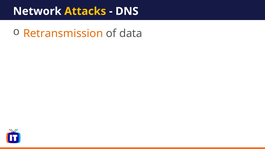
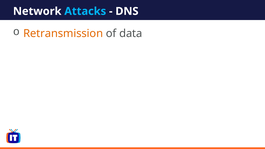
Attacks colour: yellow -> light blue
